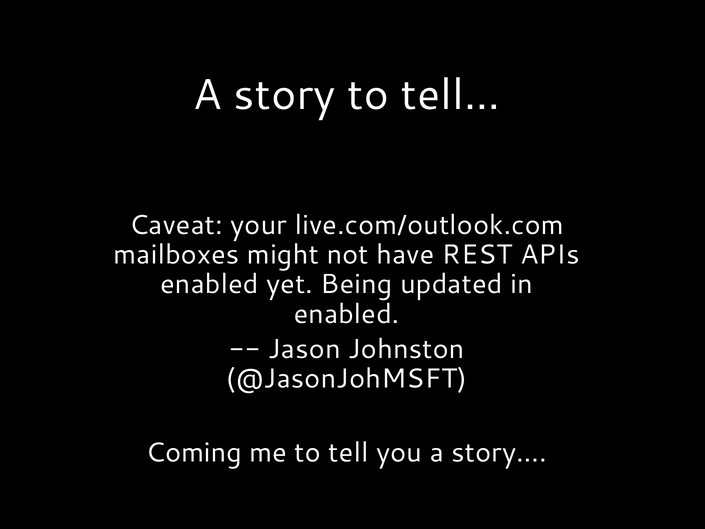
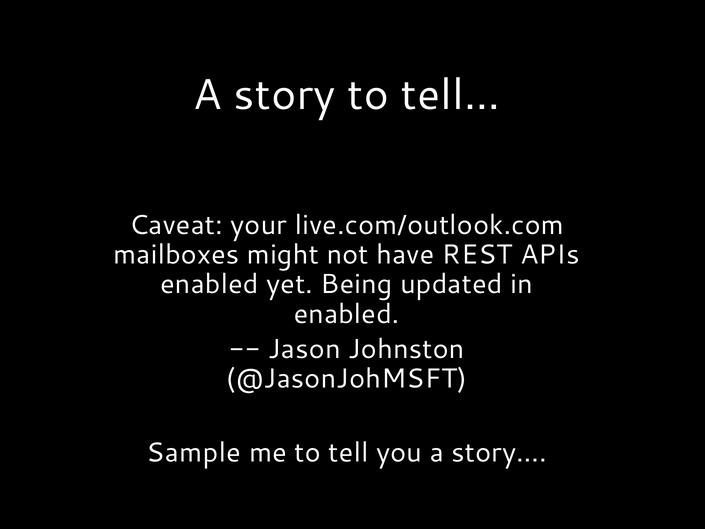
Coming: Coming -> Sample
